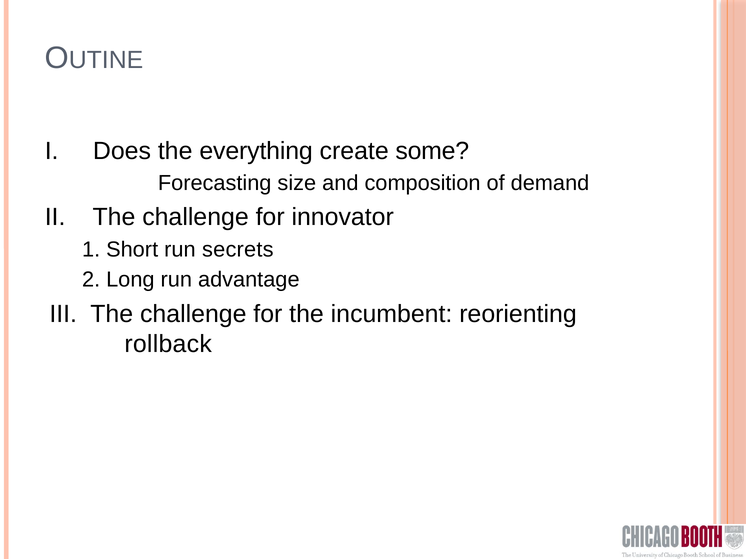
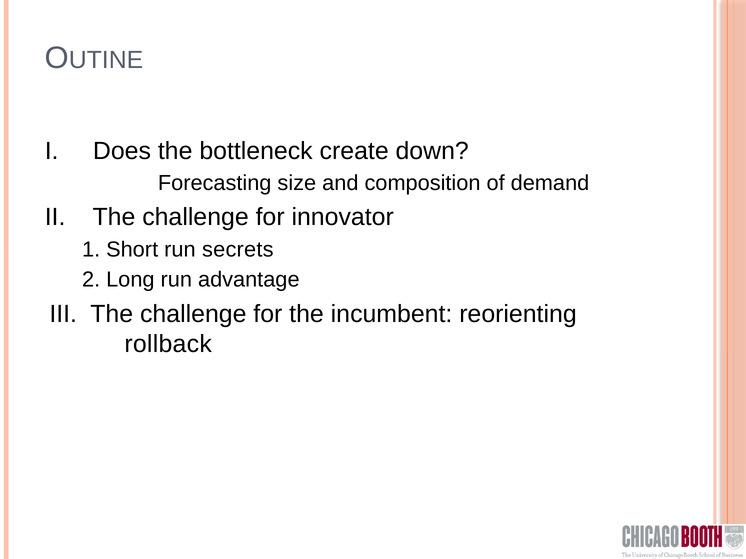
everything: everything -> bottleneck
some: some -> down
